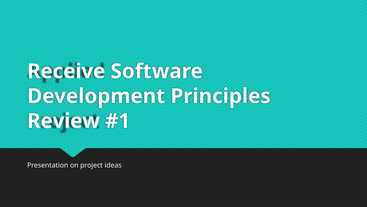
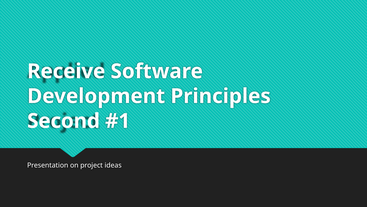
Review: Review -> Second
